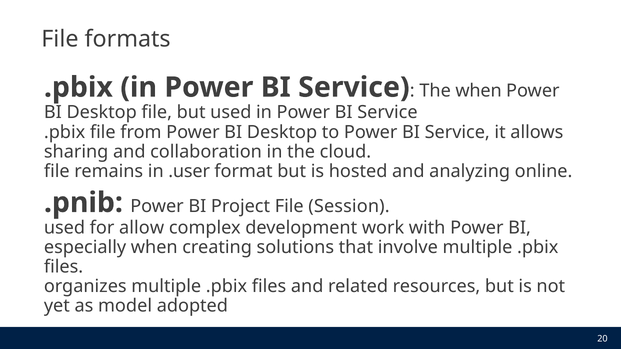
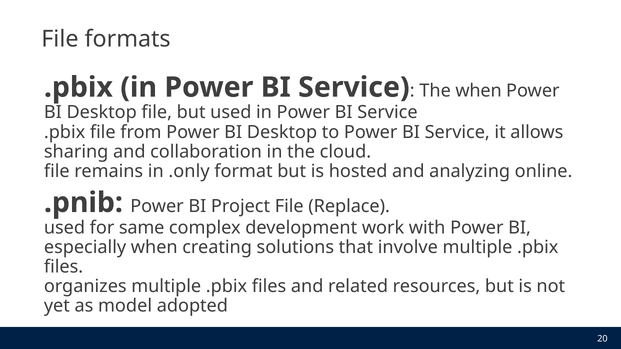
.user: .user -> .only
Session: Session -> Replace
allow: allow -> same
